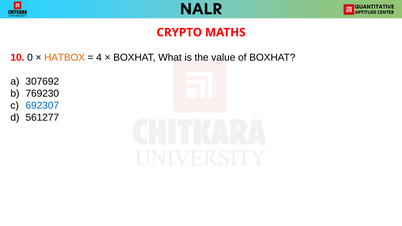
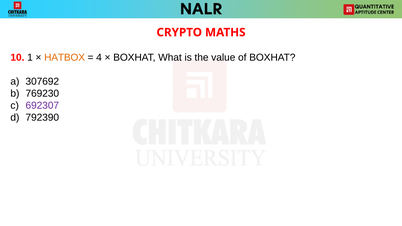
0: 0 -> 1
692307 colour: blue -> purple
561277: 561277 -> 792390
